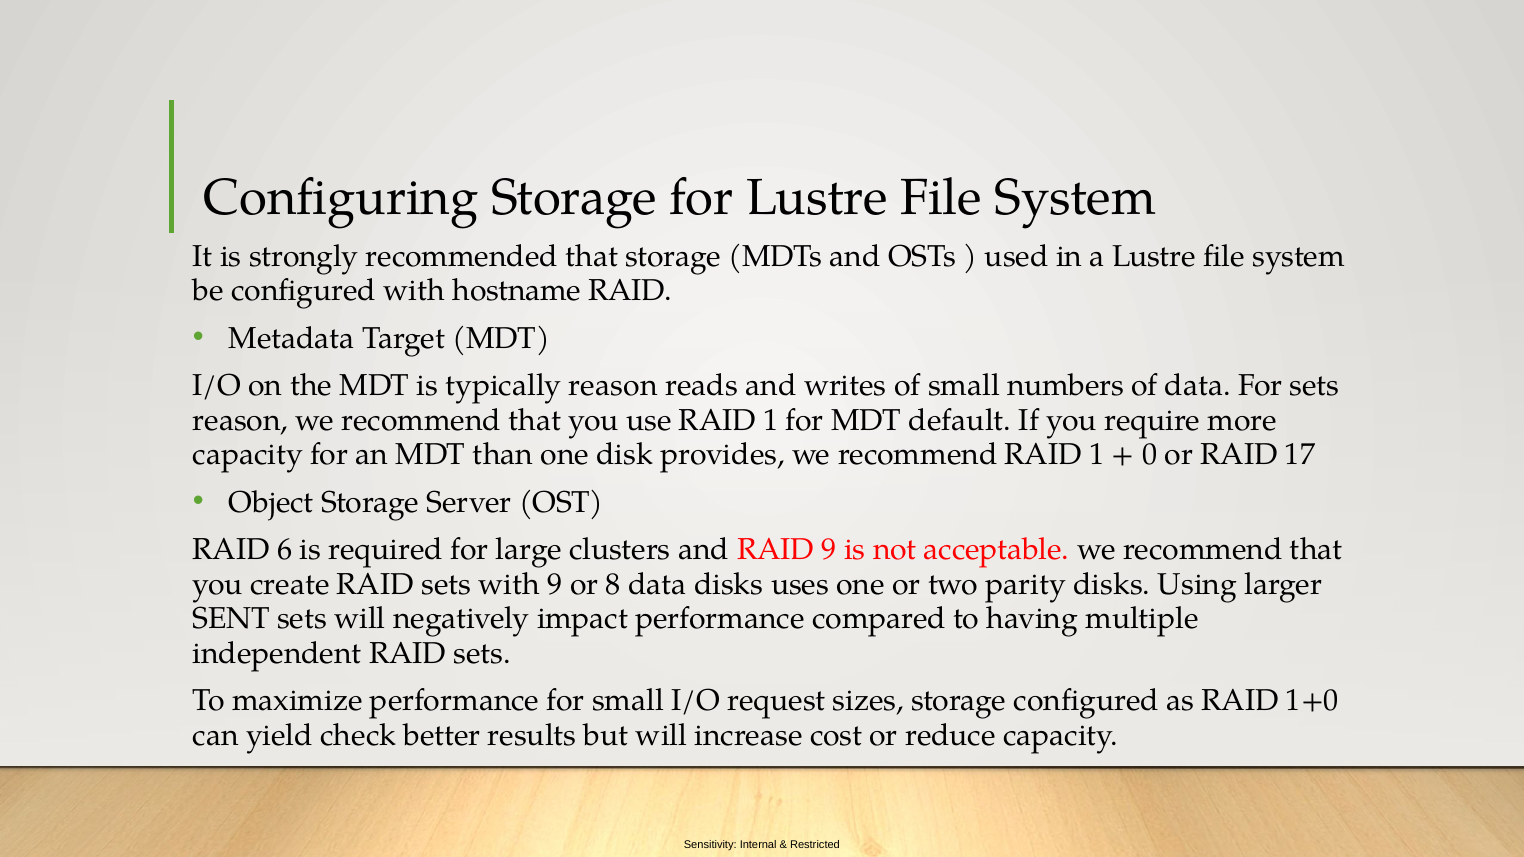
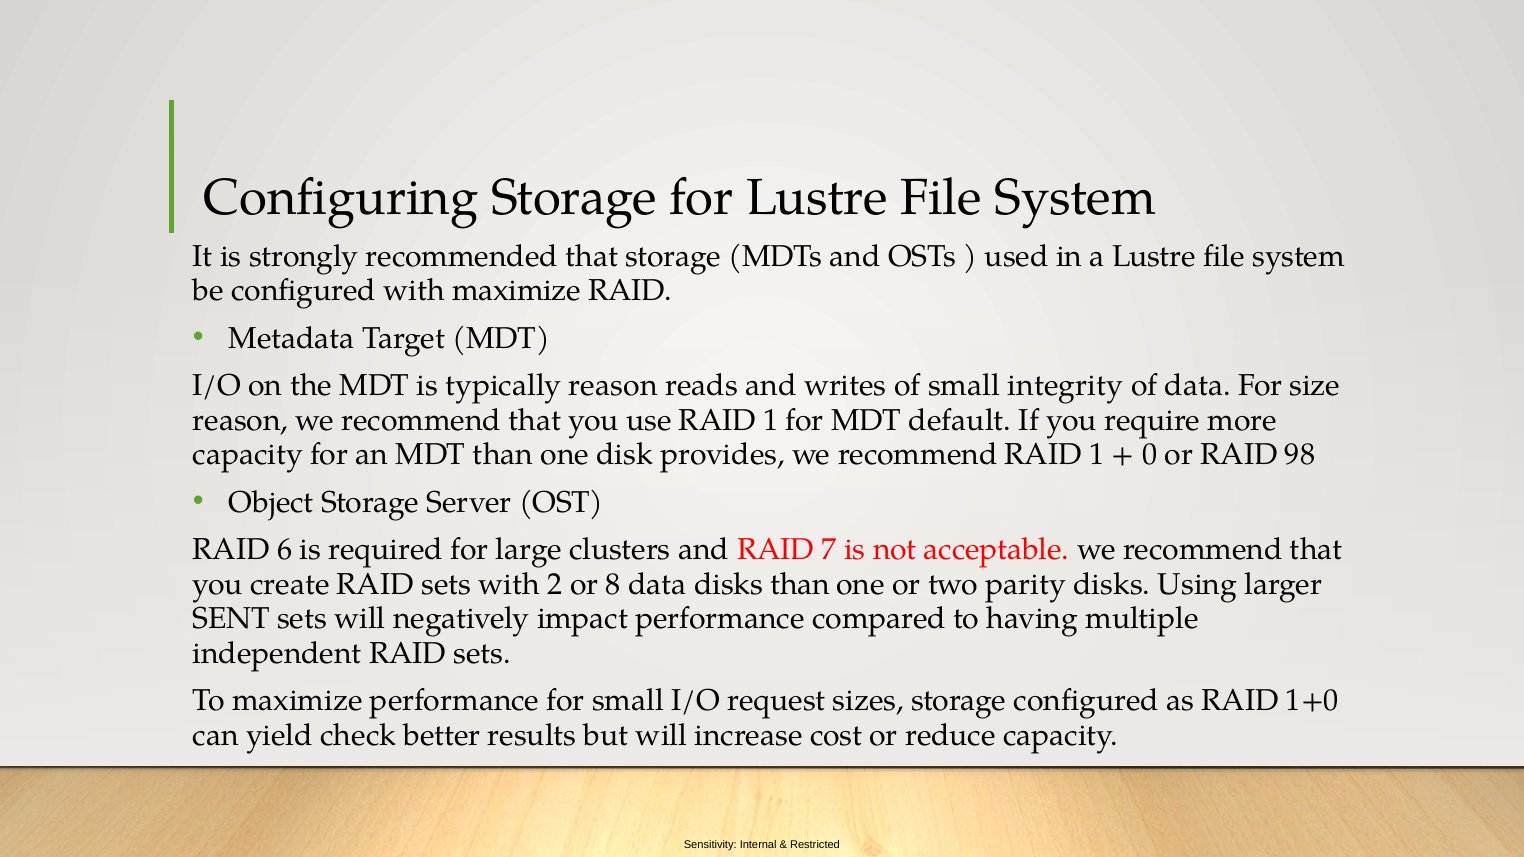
with hostname: hostname -> maximize
numbers: numbers -> integrity
For sets: sets -> size
17: 17 -> 98
RAID 9: 9 -> 7
with 9: 9 -> 2
disks uses: uses -> than
